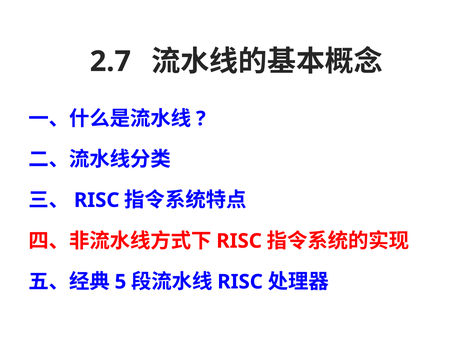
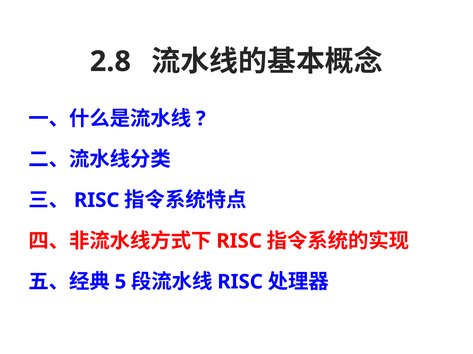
2.7: 2.7 -> 2.8
